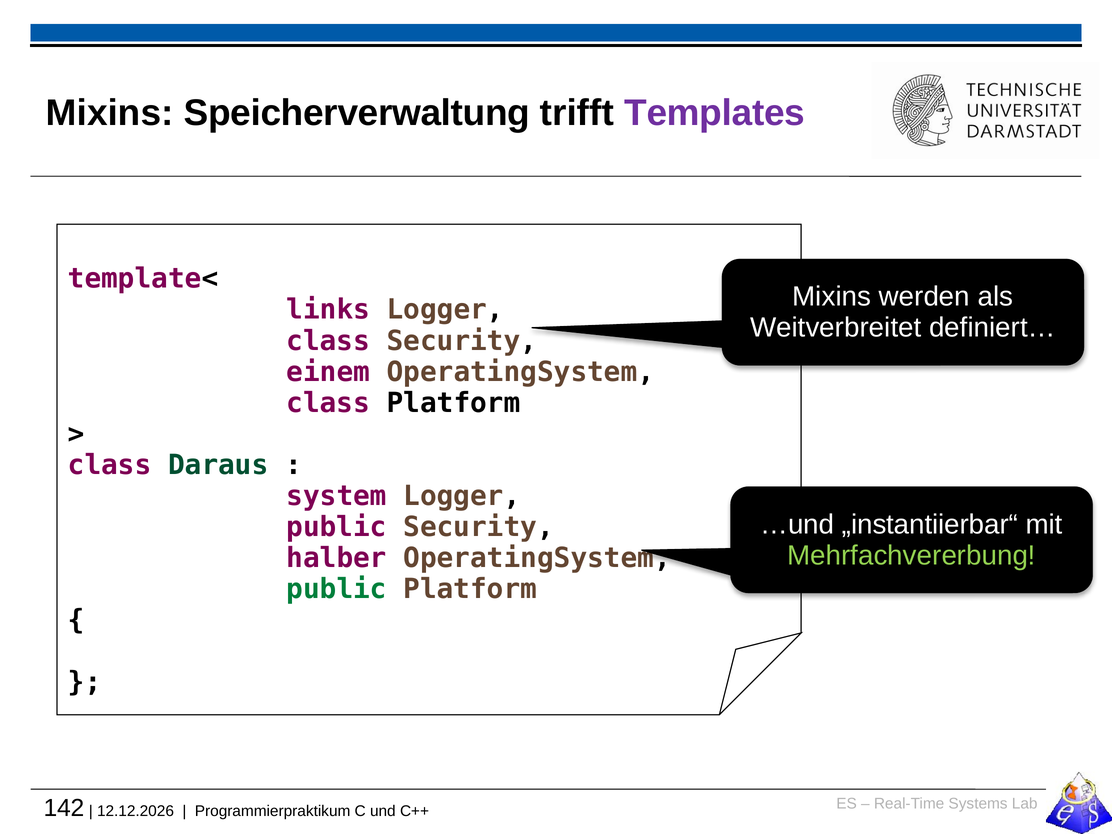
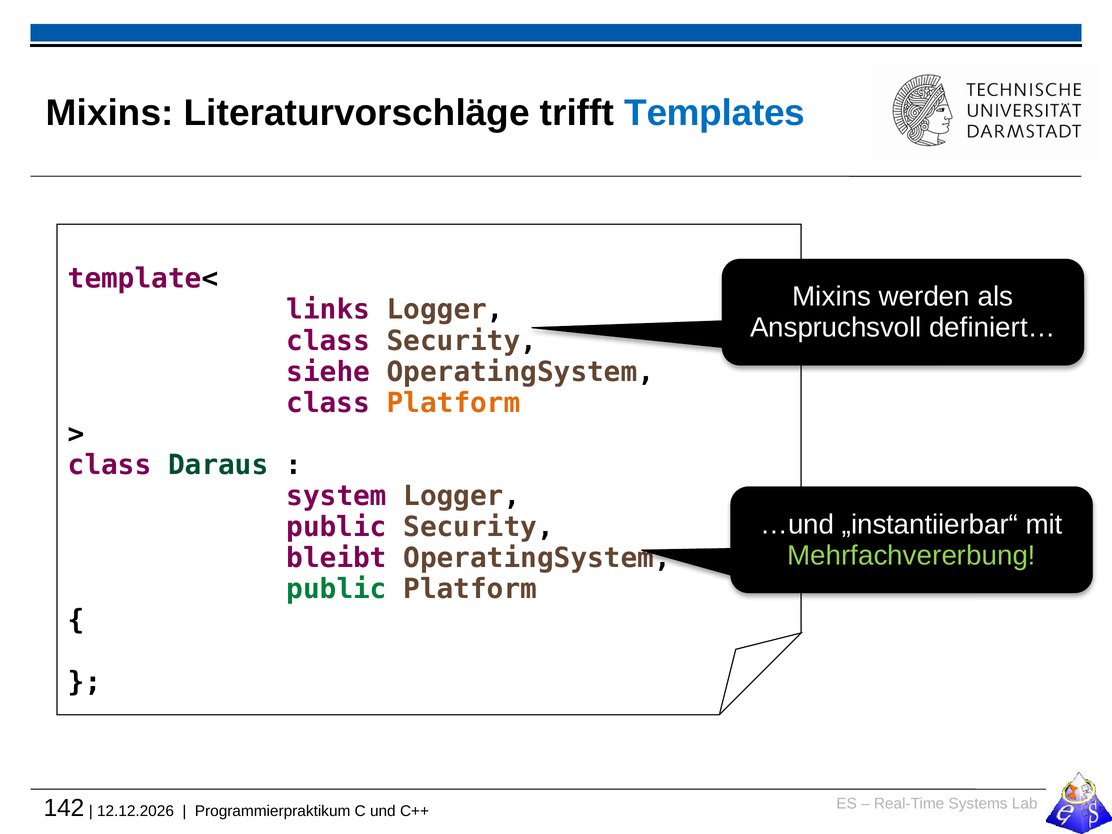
Speicherverwaltung: Speicherverwaltung -> Literaturvorschläge
Templates colour: purple -> blue
Weitverbreitet: Weitverbreitet -> Anspruchsvoll
einem: einem -> siehe
Platform at (454, 403) colour: black -> orange
halber: halber -> bleibt
